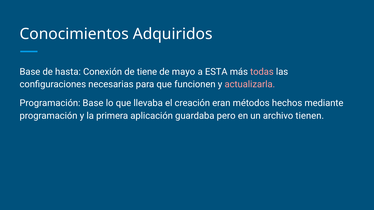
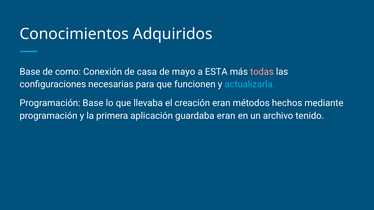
hasta: hasta -> como
tiene: tiene -> casa
actualizarla colour: pink -> light blue
guardaba pero: pero -> eran
tienen: tienen -> tenido
